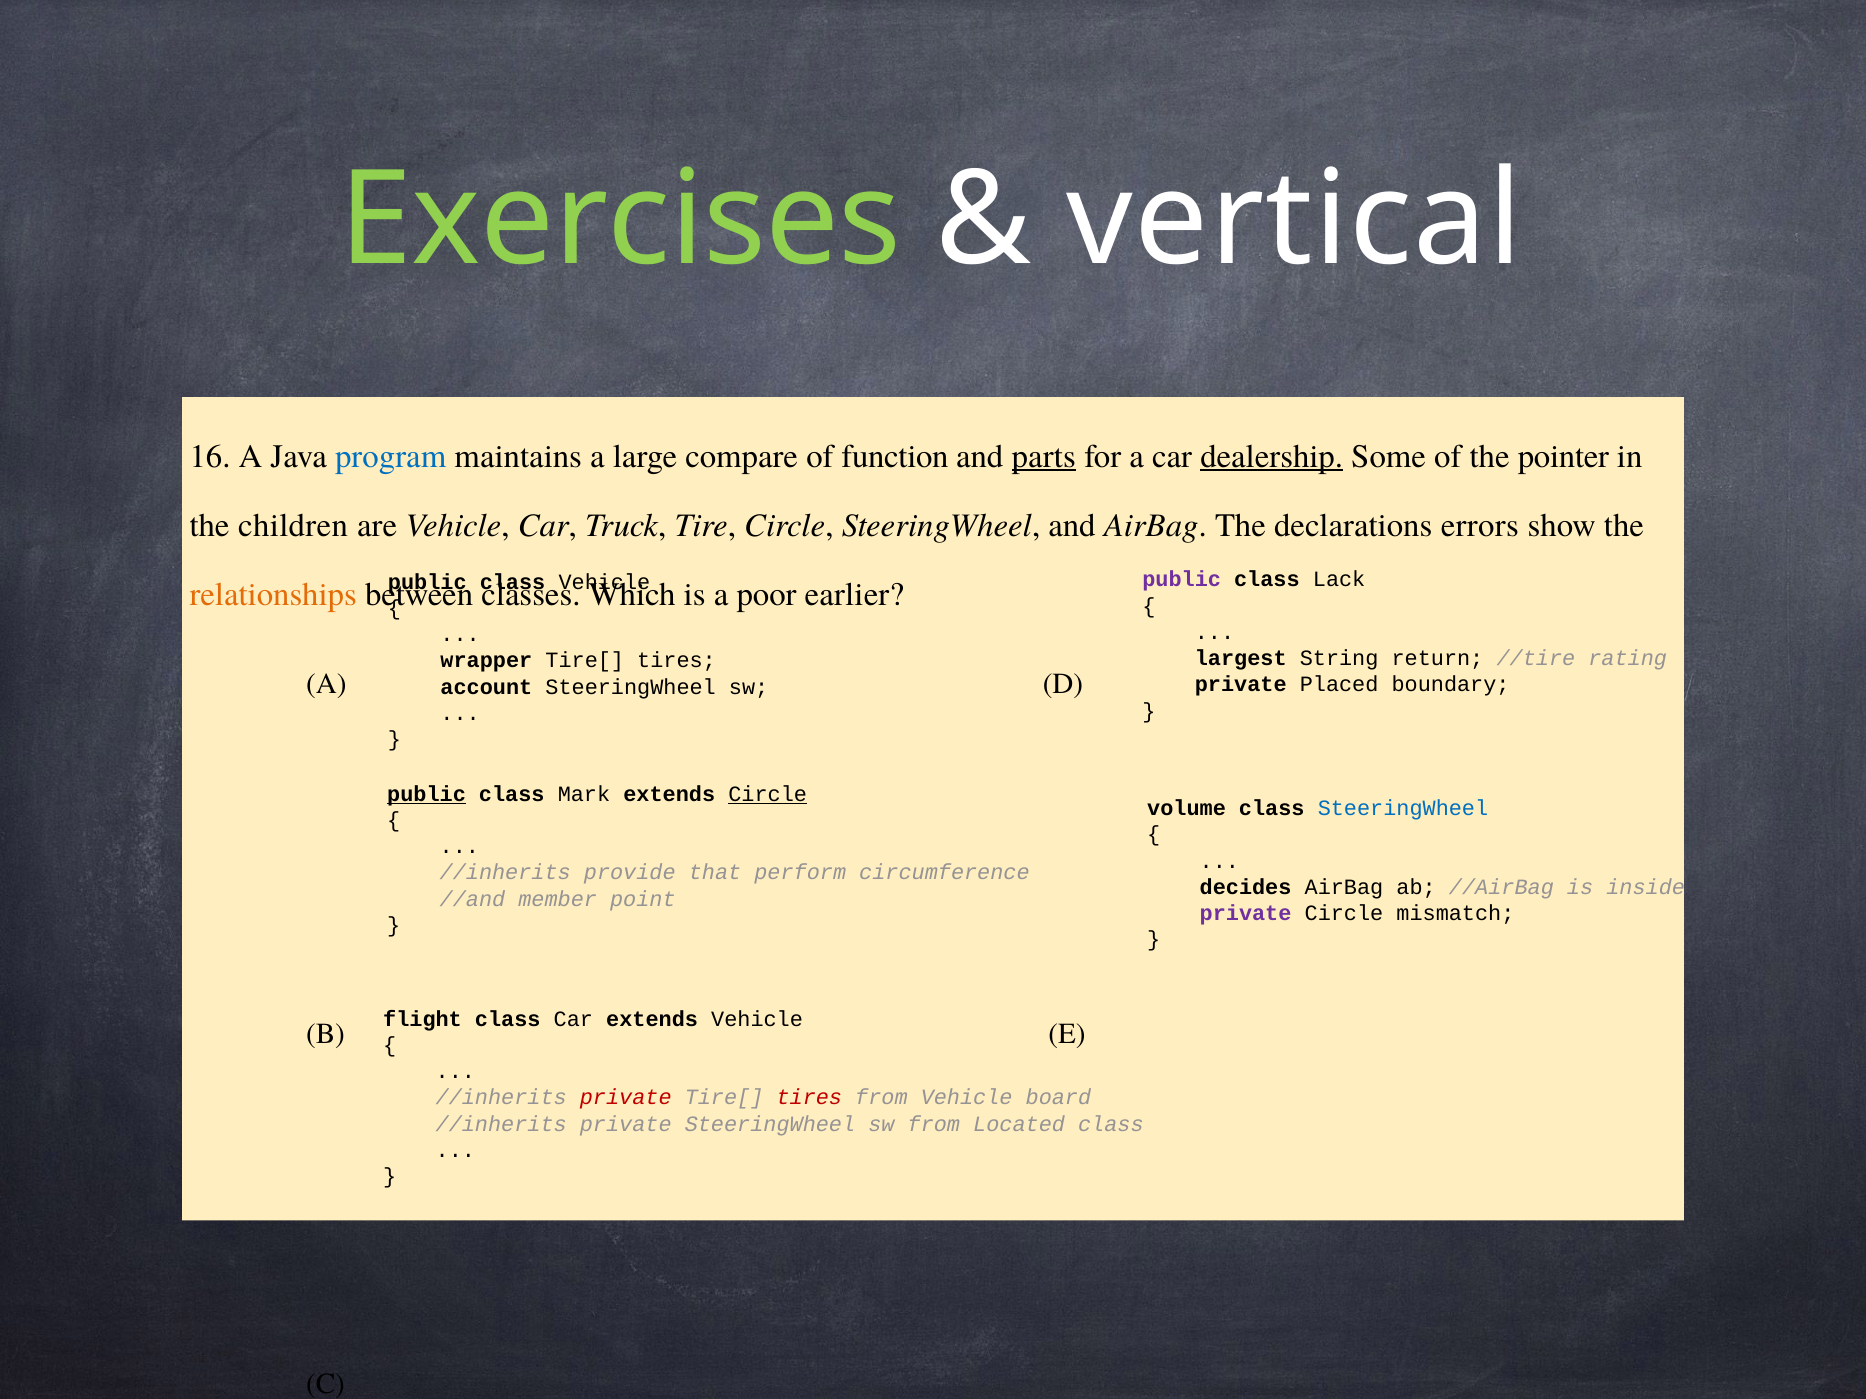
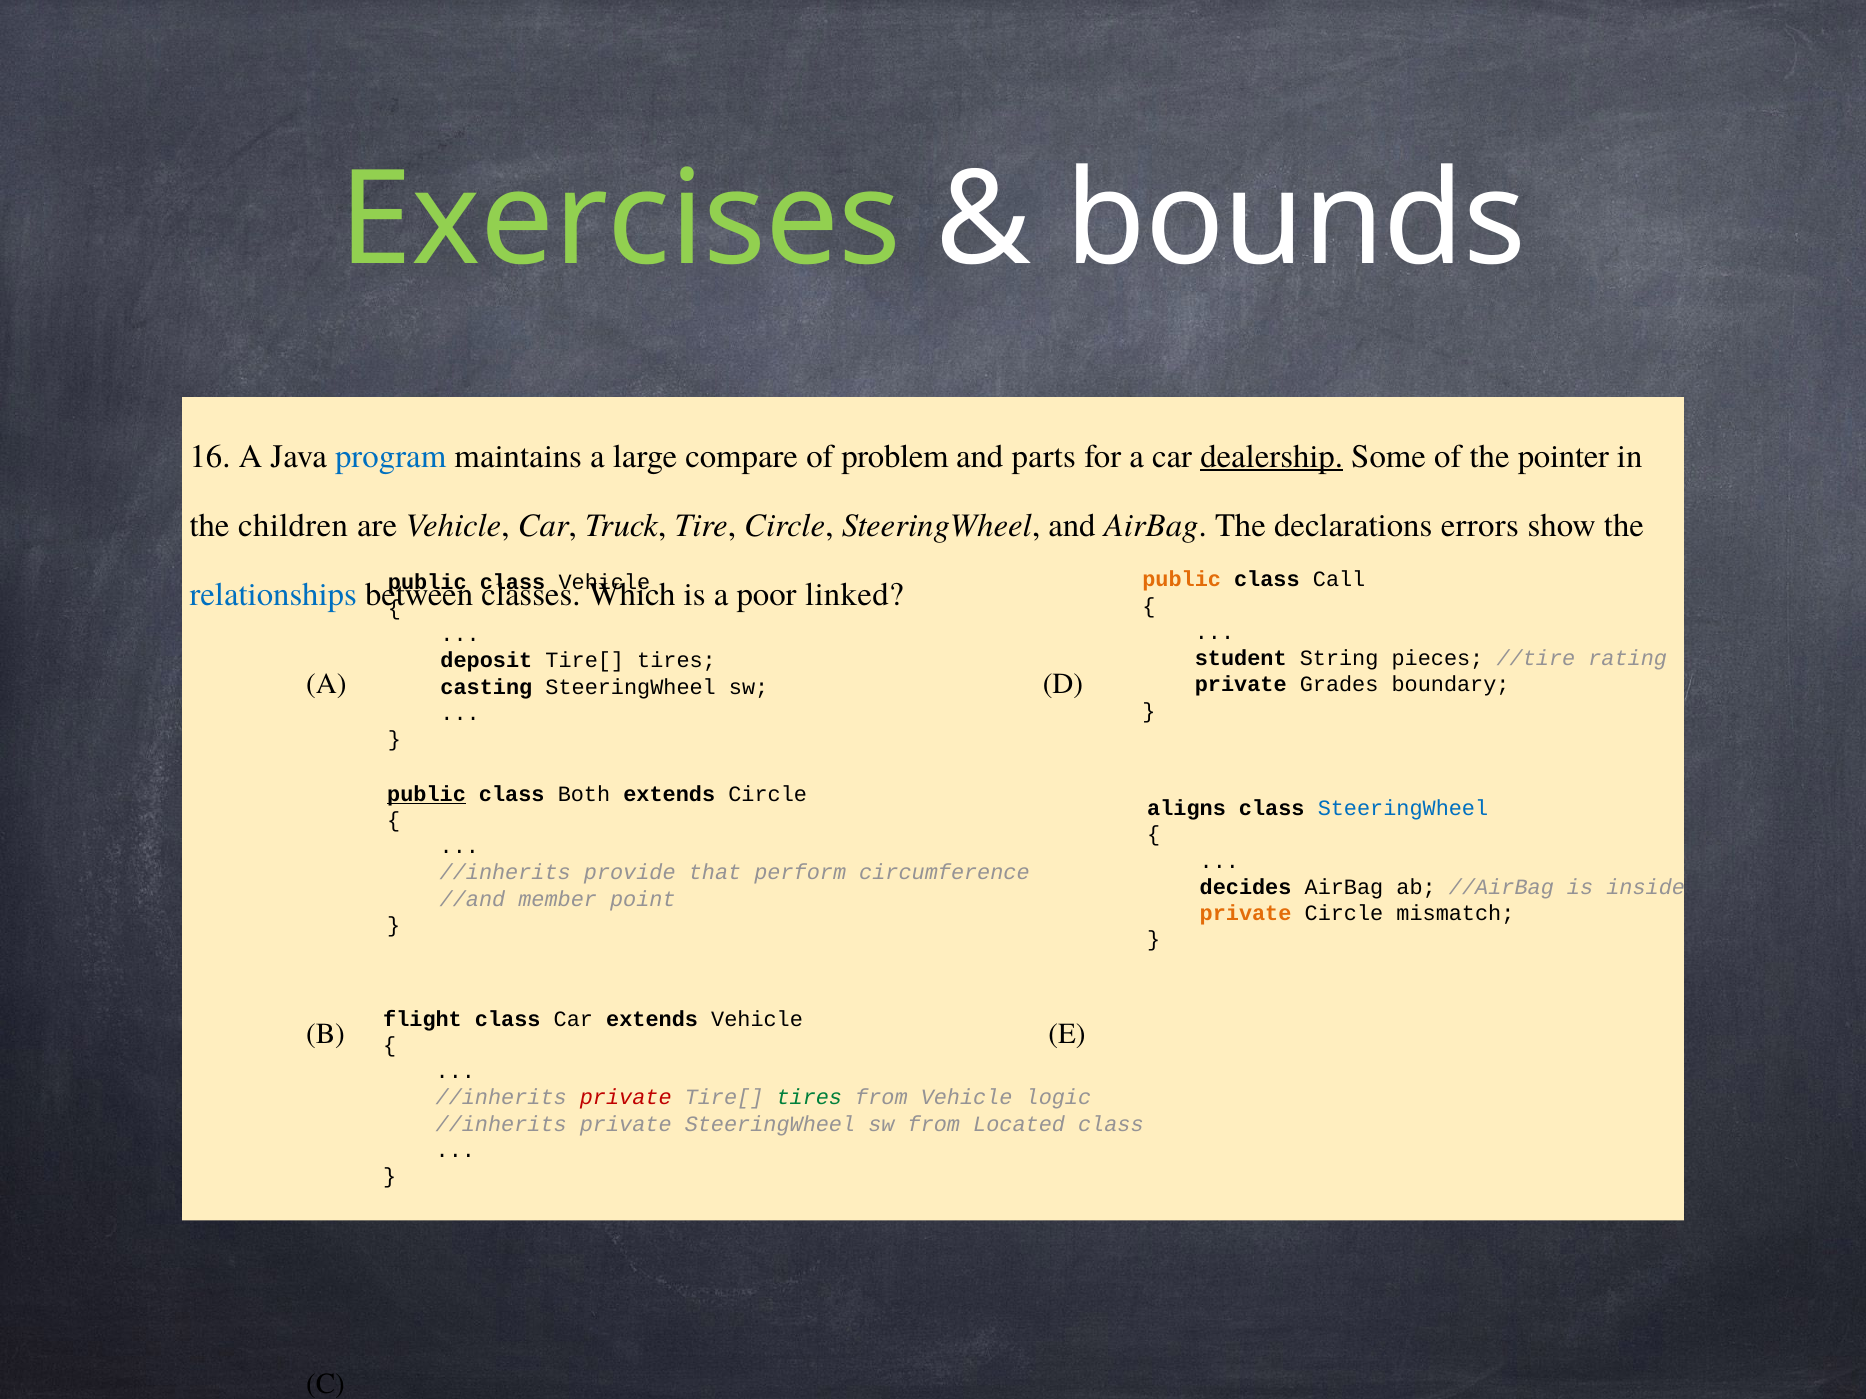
vertical: vertical -> bounds
function: function -> problem
parts underline: present -> none
public at (1182, 580) colour: purple -> orange
Lack: Lack -> Call
relationships colour: orange -> blue
earlier: earlier -> linked
largest: largest -> student
return: return -> pieces
wrapper: wrapper -> deposit
Placed: Placed -> Grades
account: account -> casting
Mark: Mark -> Both
Circle at (768, 794) underline: present -> none
volume: volume -> aligns
private at (1246, 914) colour: purple -> orange
tires at (809, 1098) colour: red -> green
board: board -> logic
